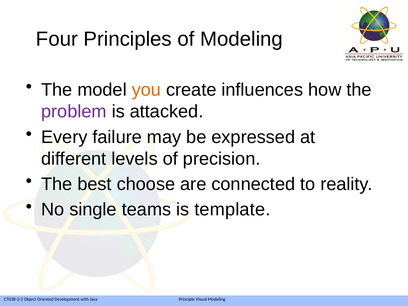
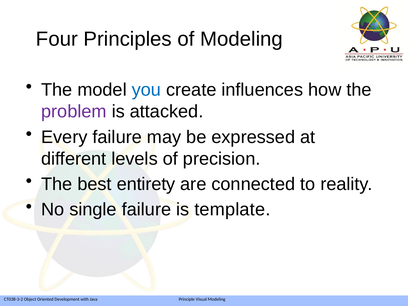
you colour: orange -> blue
choose: choose -> entirety
single teams: teams -> failure
